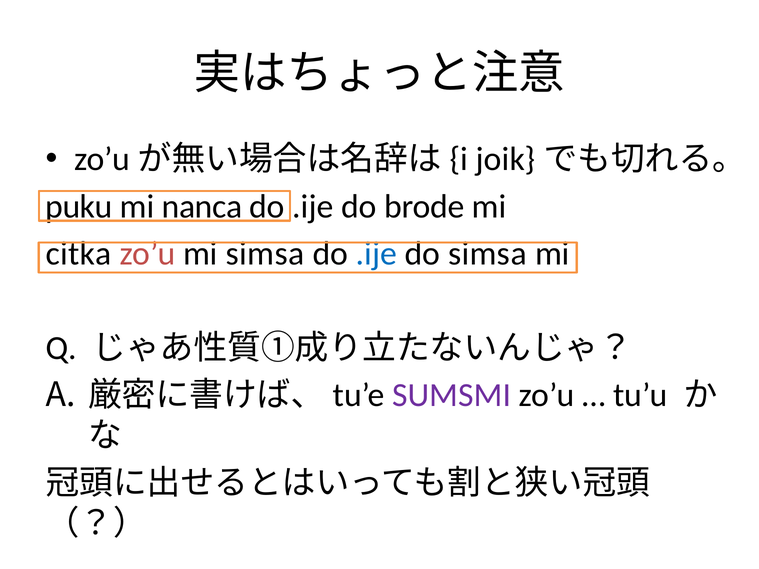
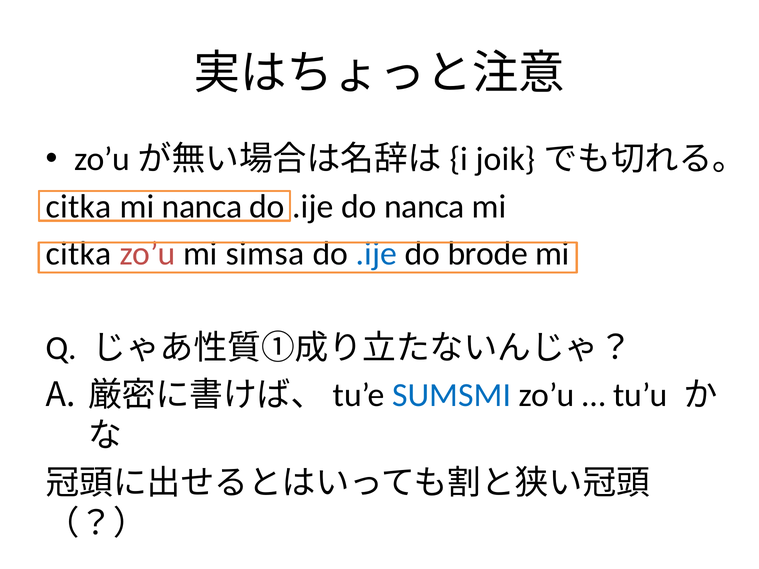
puku at (79, 206): puku -> citka
do brode: brode -> nanca
do simsa: simsa -> brode
SUMSMI colour: purple -> blue
